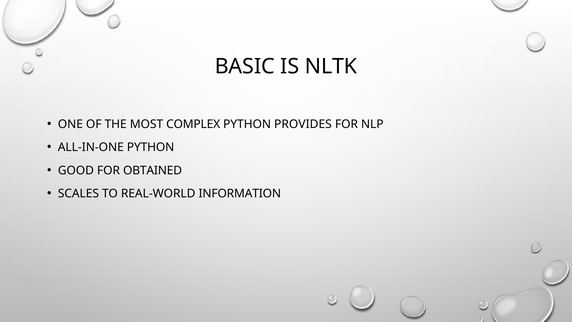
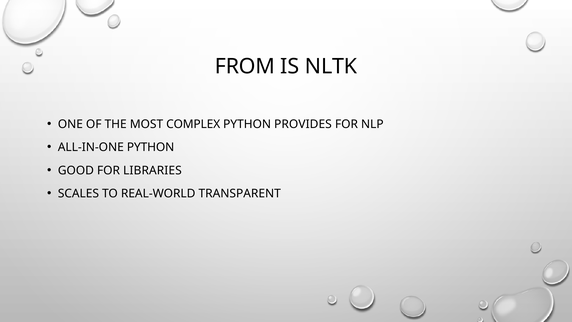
BASIC: BASIC -> FROM
OBTAINED: OBTAINED -> LIBRARIES
INFORMATION: INFORMATION -> TRANSPARENT
